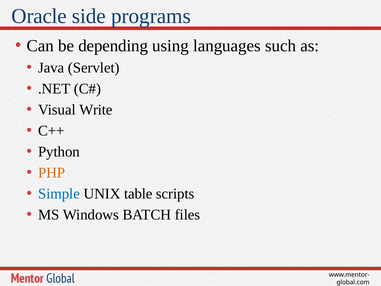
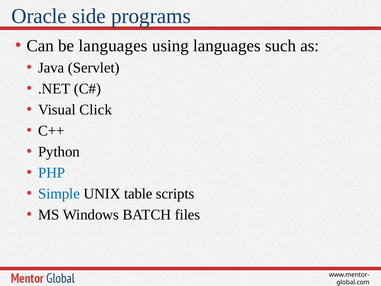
be depending: depending -> languages
Write: Write -> Click
PHP colour: orange -> blue
